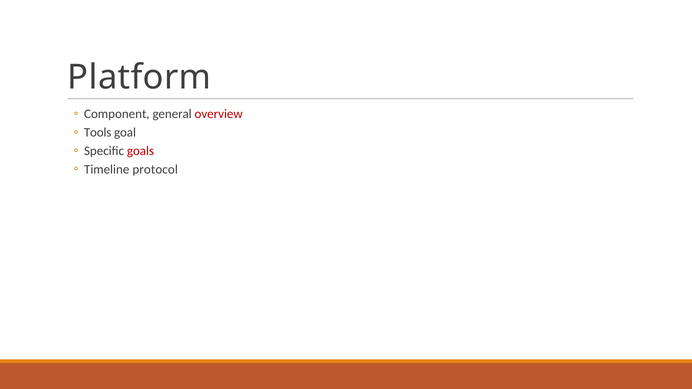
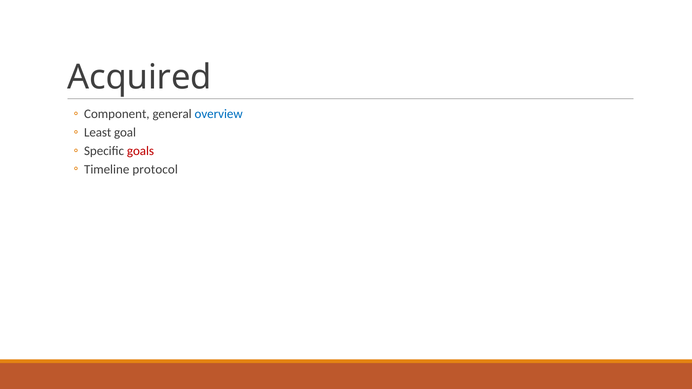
Platform: Platform -> Acquired
overview colour: red -> blue
Tools: Tools -> Least
